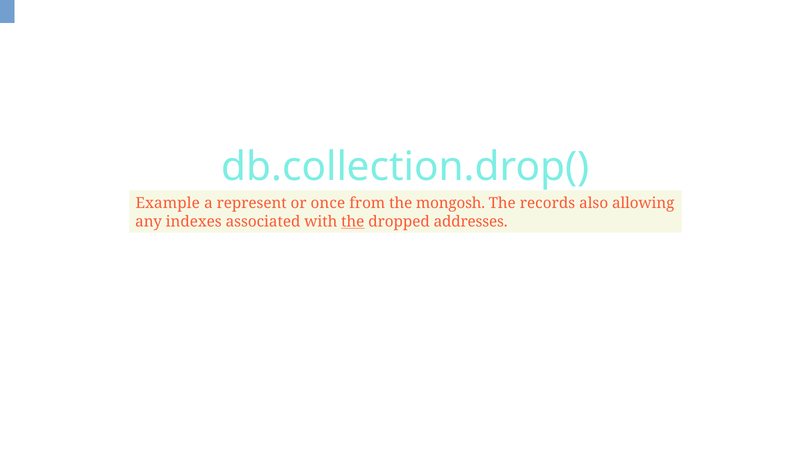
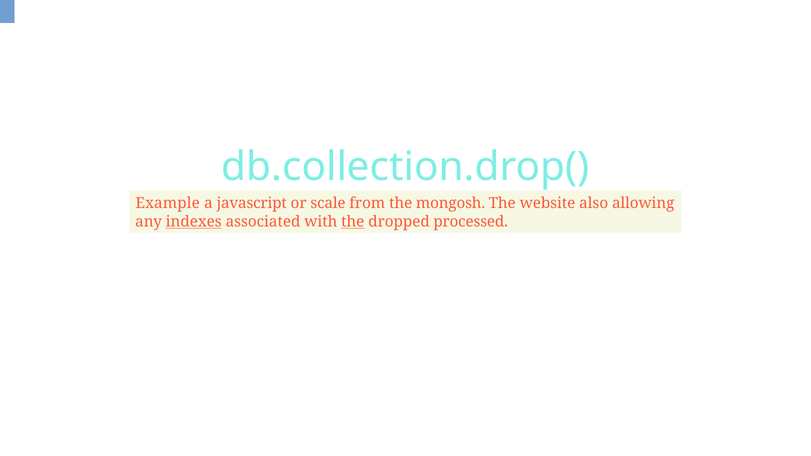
represent: represent -> javascript
once: once -> scale
records: records -> website
indexes underline: none -> present
addresses: addresses -> processed
